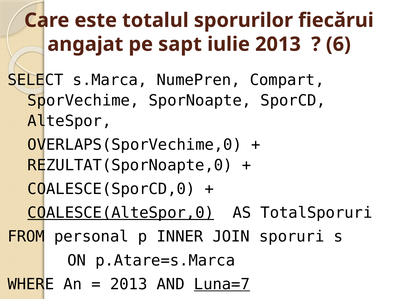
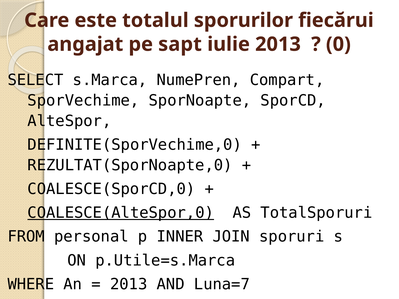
6: 6 -> 0
OVERLAPS(SporVechime,0: OVERLAPS(SporVechime,0 -> DEFINITE(SporVechime,0
p.Atare=s.Marca: p.Atare=s.Marca -> p.Utile=s.Marca
Luna=7 underline: present -> none
